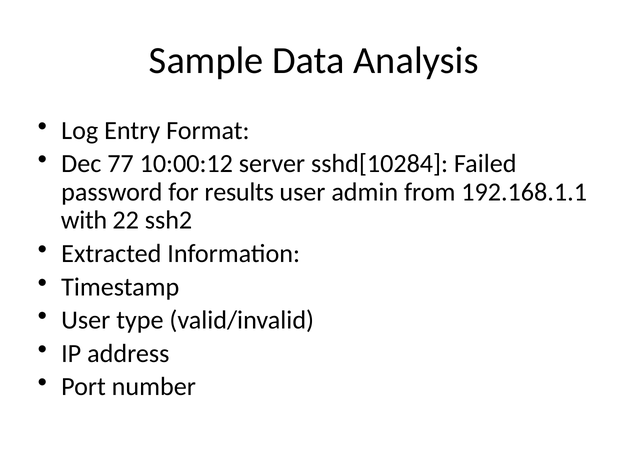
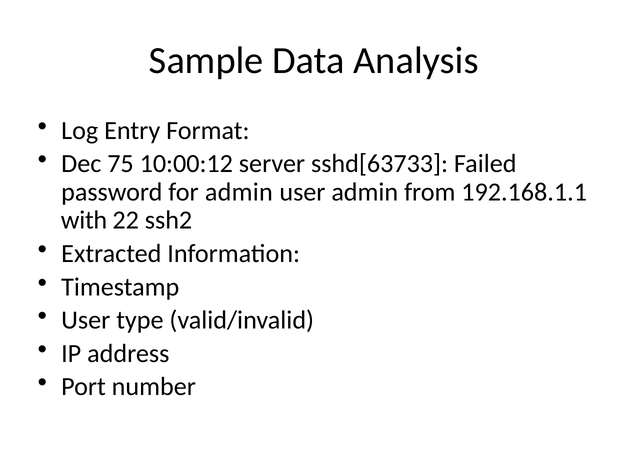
77: 77 -> 75
sshd[10284: sshd[10284 -> sshd[63733
for results: results -> admin
